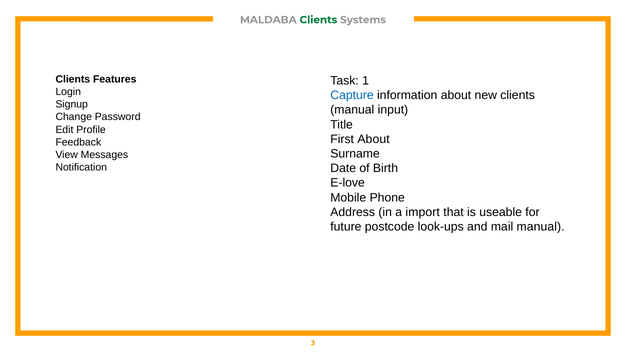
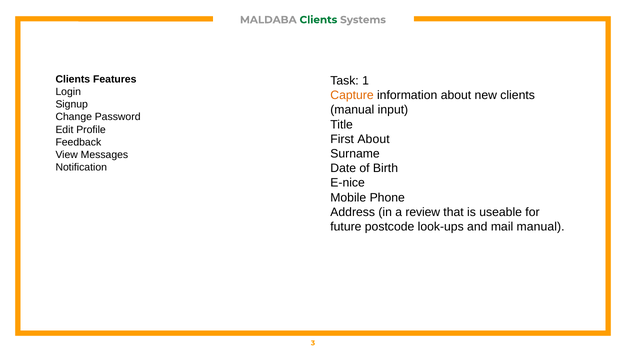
Capture colour: blue -> orange
E-love: E-love -> E-nice
import: import -> review
